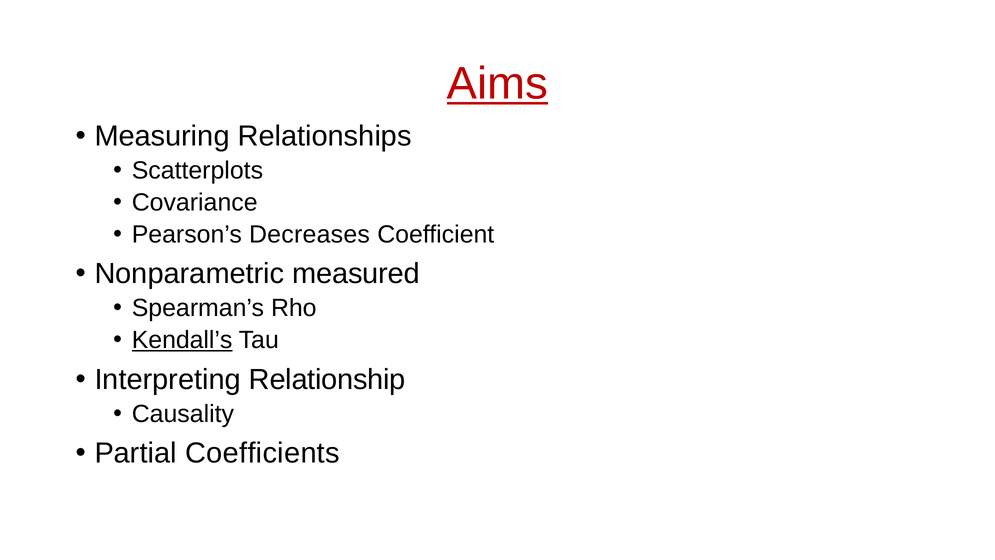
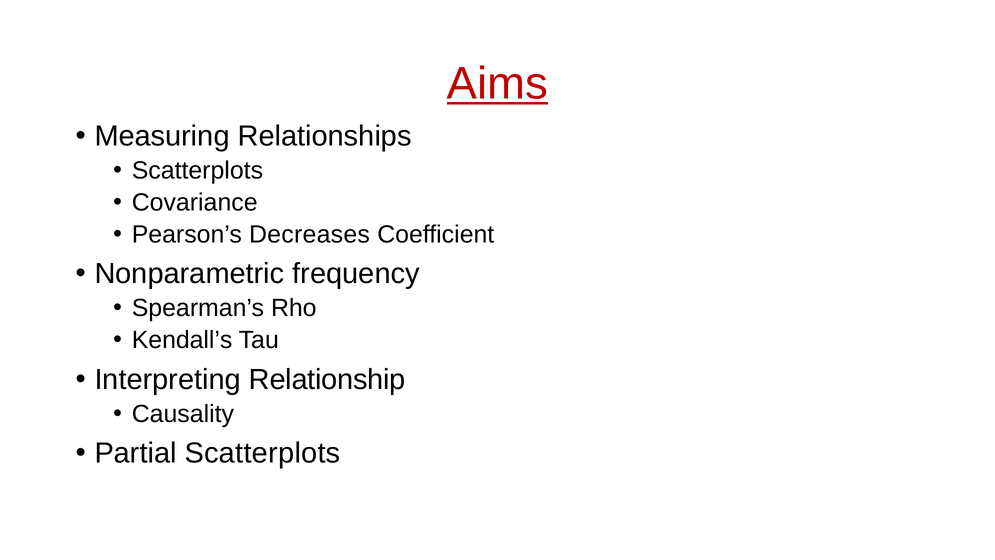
measured: measured -> frequency
Kendall’s underline: present -> none
Partial Coefficients: Coefficients -> Scatterplots
